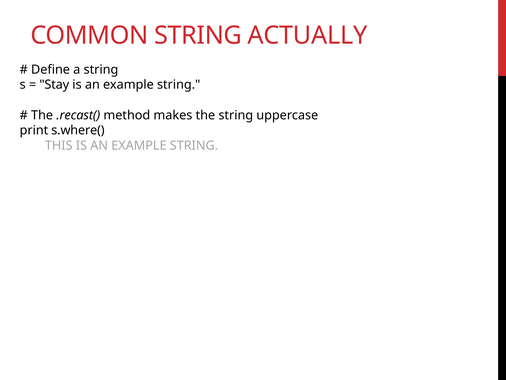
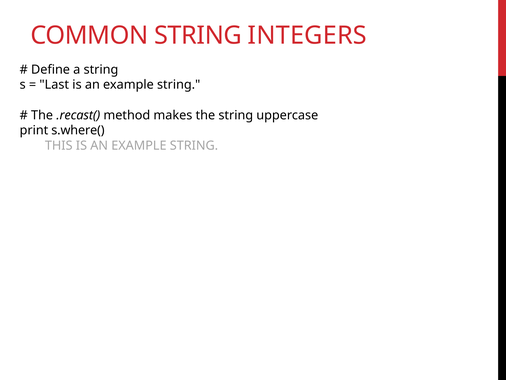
ACTUALLY: ACTUALLY -> INTEGERS
Stay: Stay -> Last
